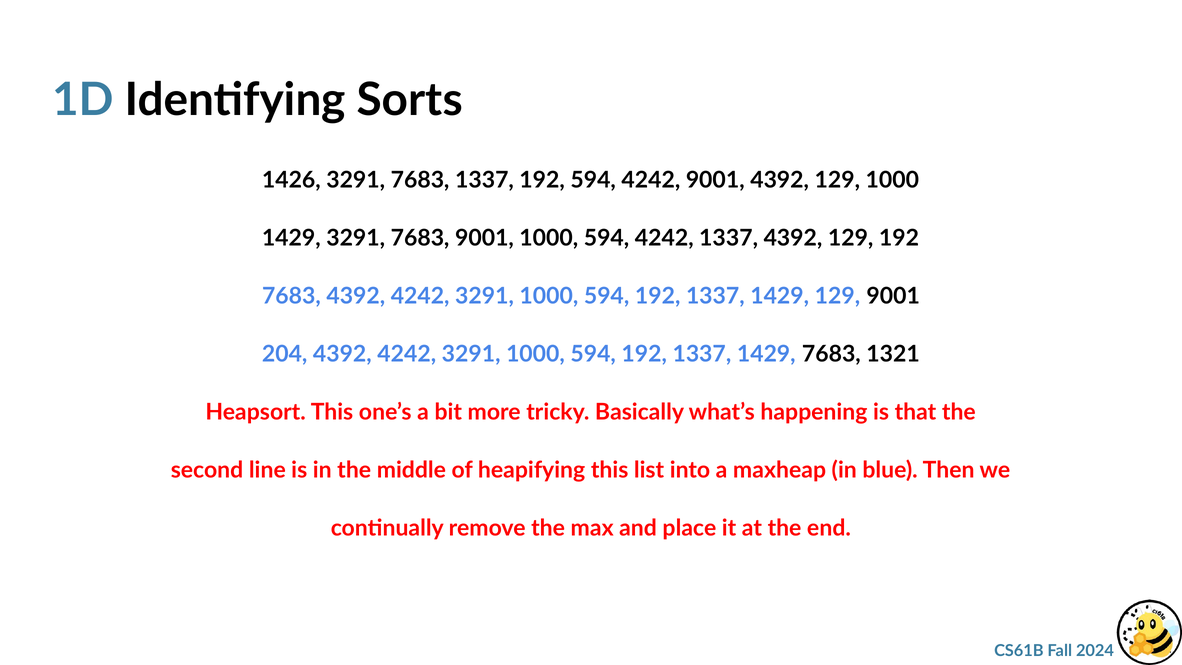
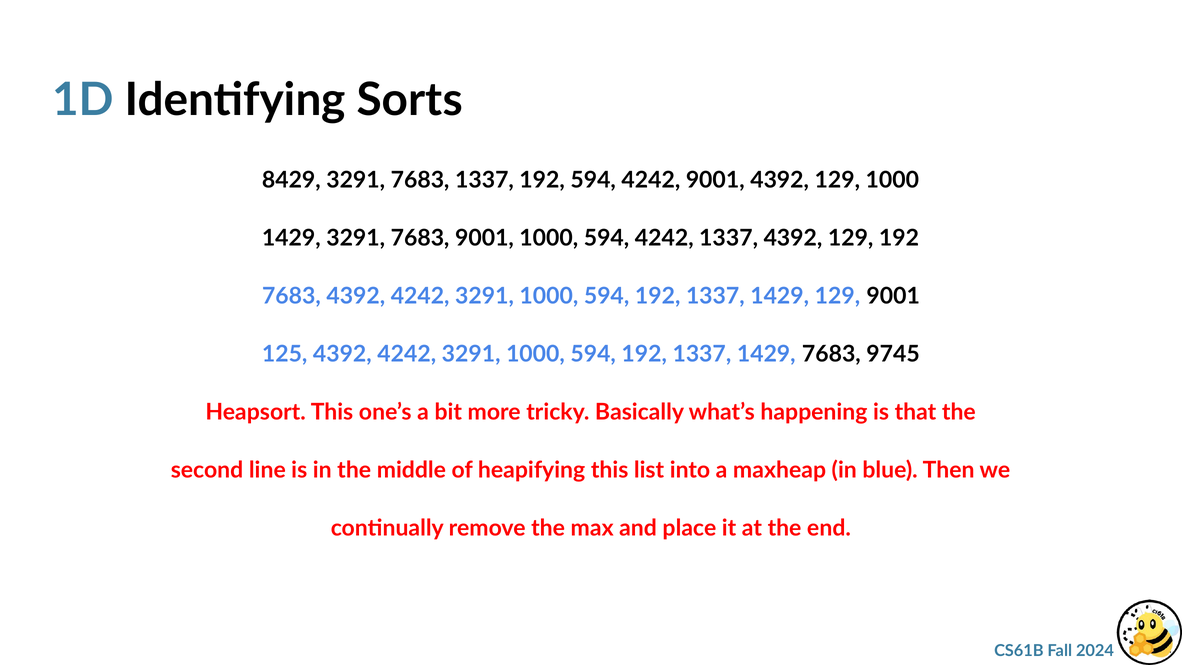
1426: 1426 -> 8429
204: 204 -> 125
1321: 1321 -> 9745
